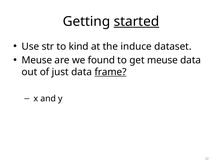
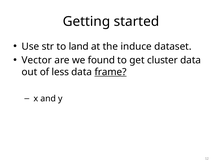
started underline: present -> none
kind: kind -> land
Meuse at (37, 60): Meuse -> Vector
get meuse: meuse -> cluster
just: just -> less
